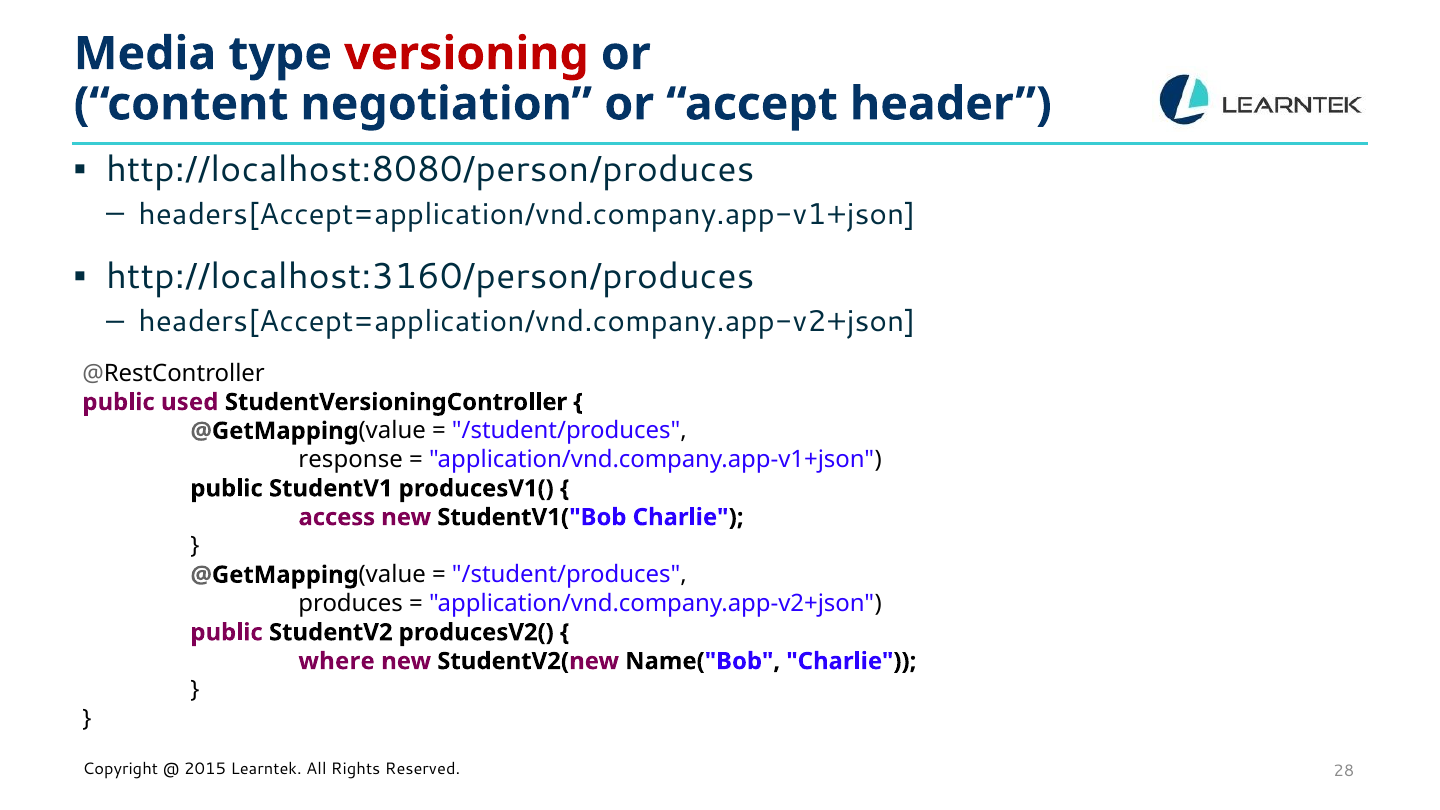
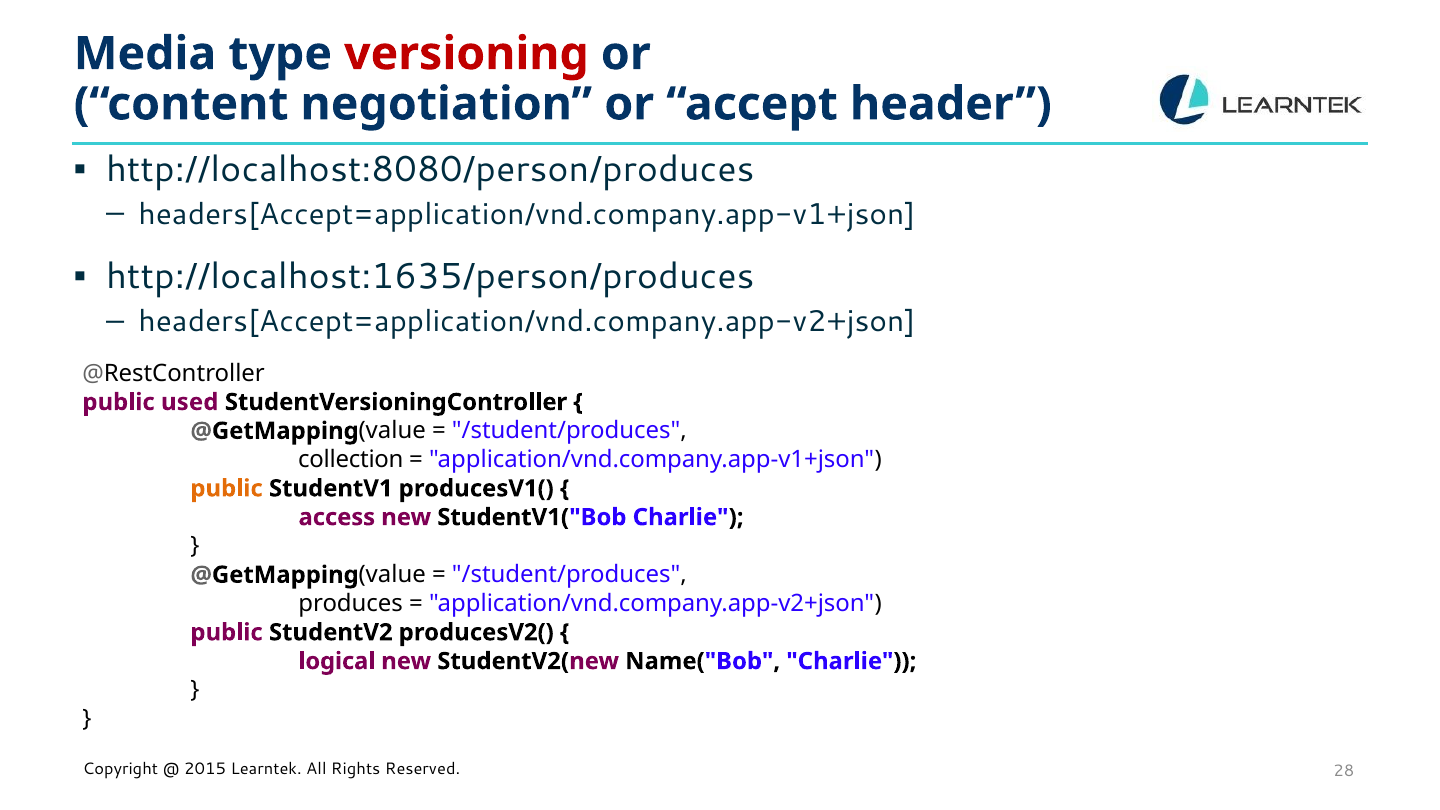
http://localhost:3160/person/produces: http://localhost:3160/person/produces -> http://localhost:1635/person/produces
response: response -> collection
public at (227, 488) colour: black -> orange
where: where -> logical
